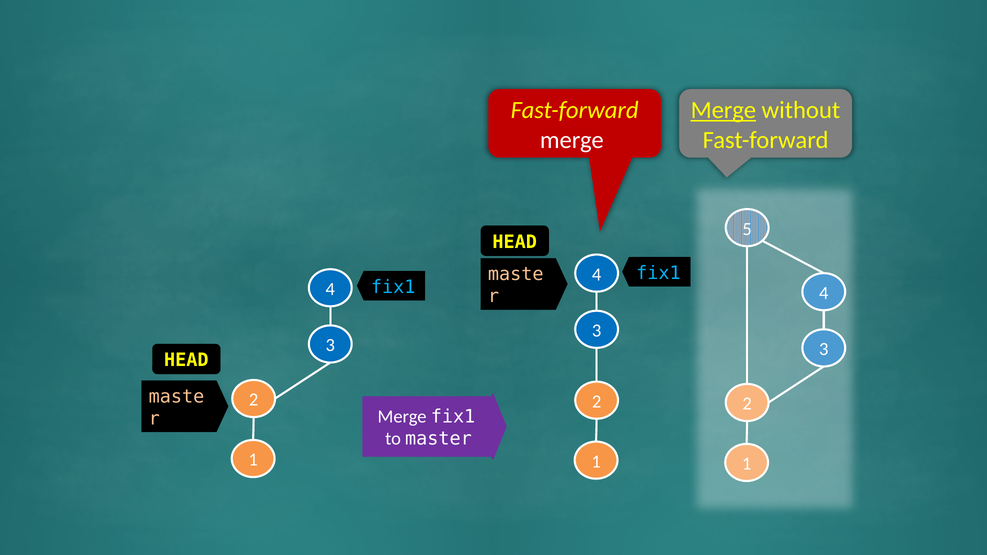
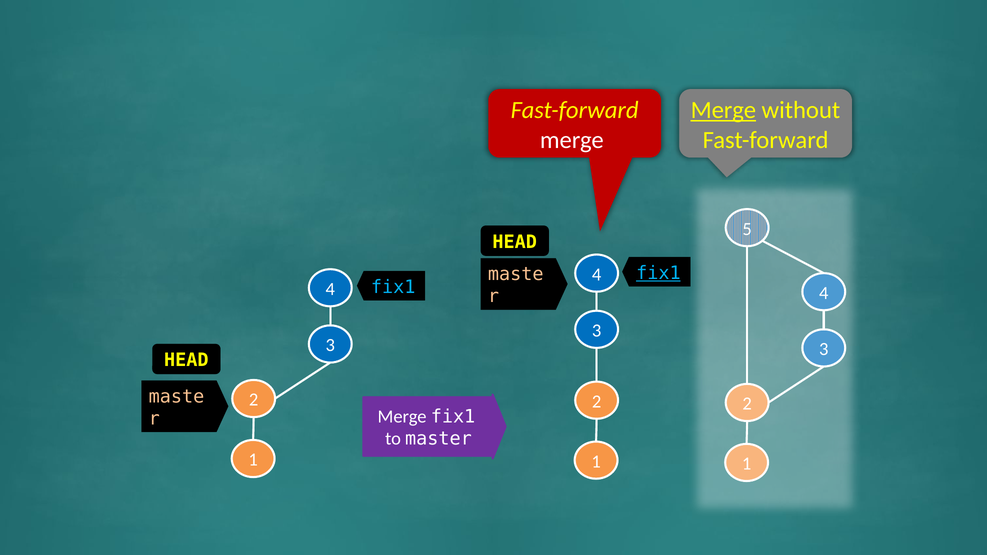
fix1 at (658, 273) underline: none -> present
